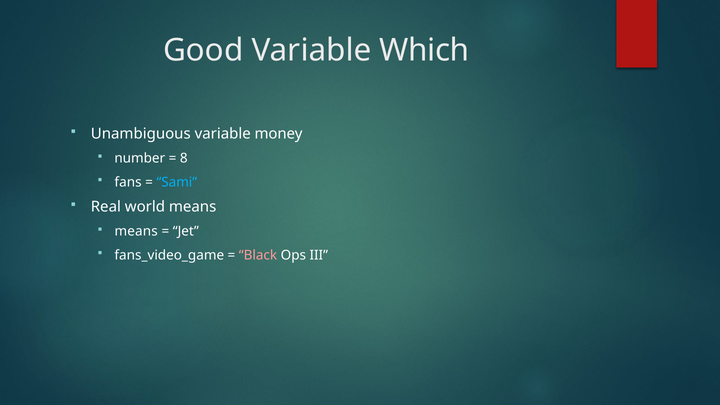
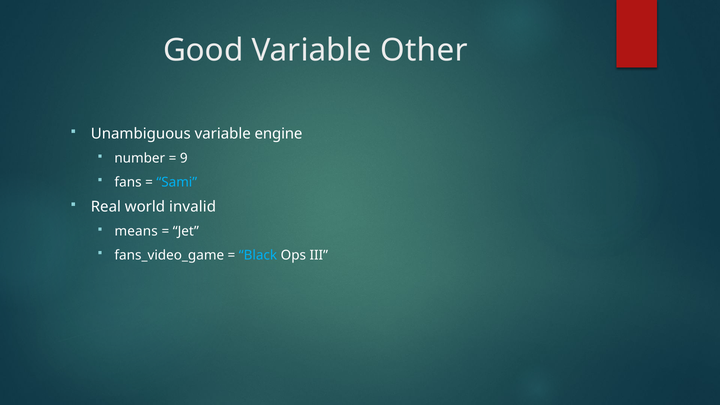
Which: Which -> Other
money: money -> engine
8: 8 -> 9
world means: means -> invalid
Black colour: pink -> light blue
